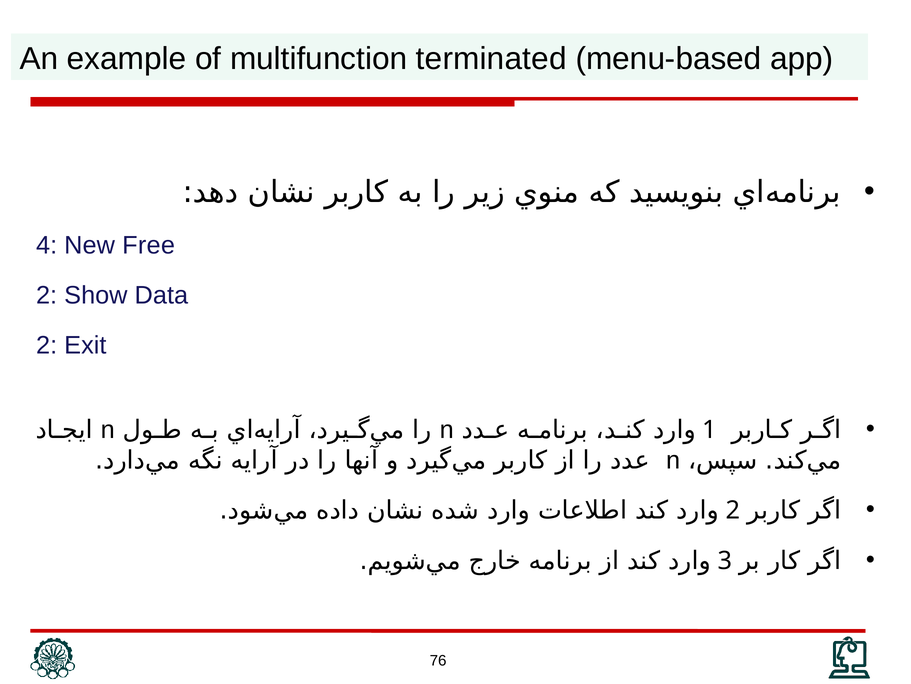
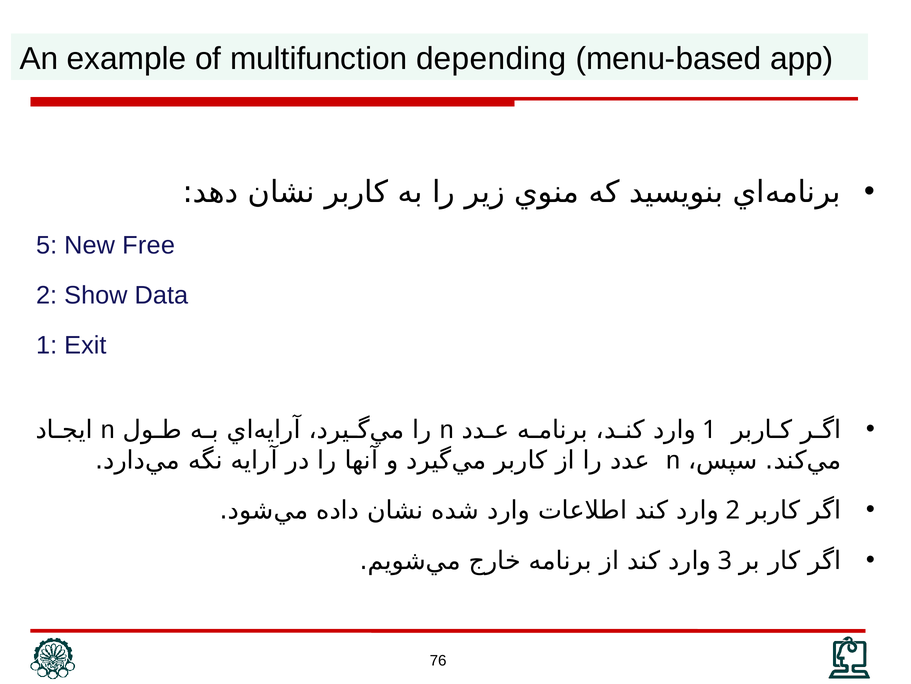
terminated: terminated -> depending
4: 4 -> 5
2 at (47, 345): 2 -> 1
